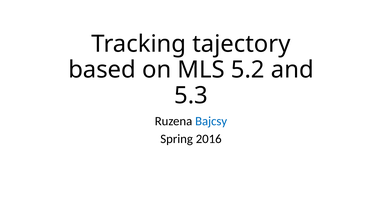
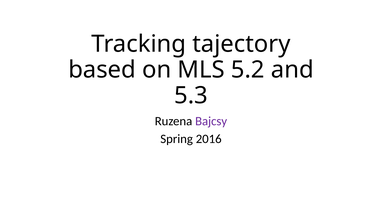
Bajcsy colour: blue -> purple
